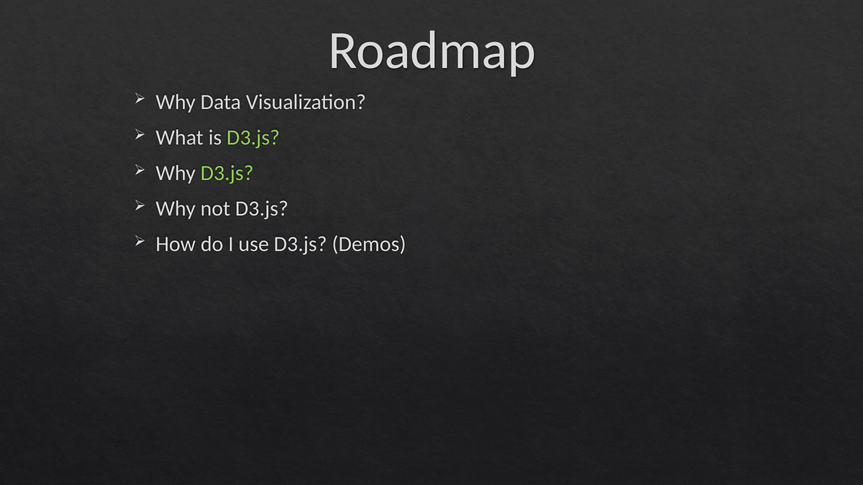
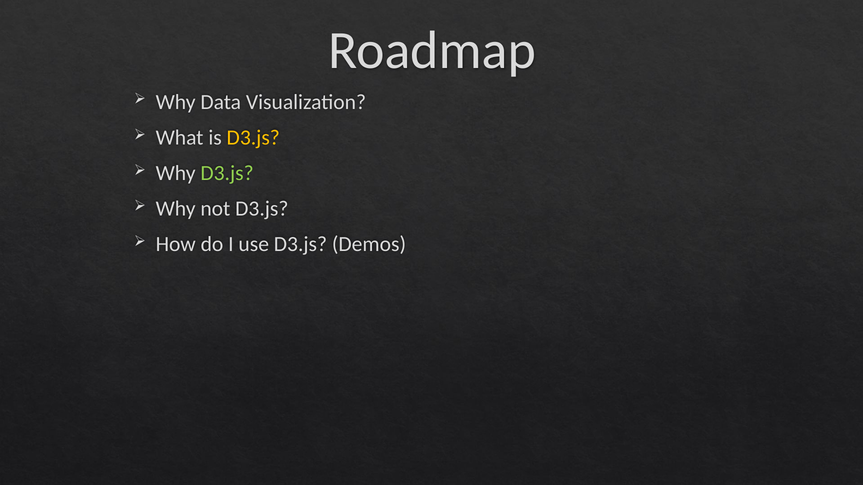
D3.js at (253, 138) colour: light green -> yellow
